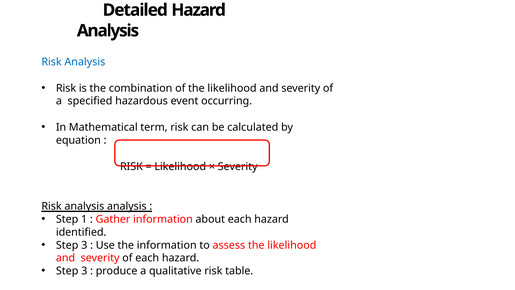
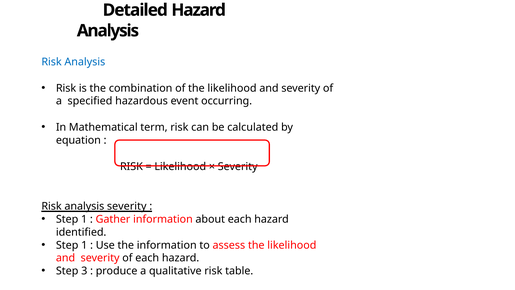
analysis analysis: analysis -> severity
3 at (84, 245): 3 -> 1
